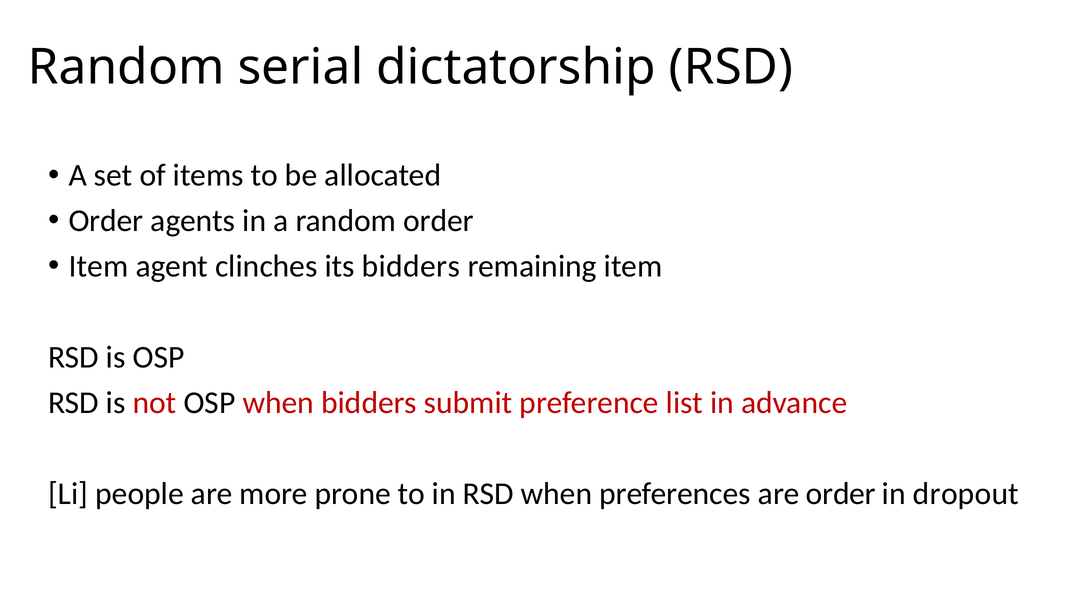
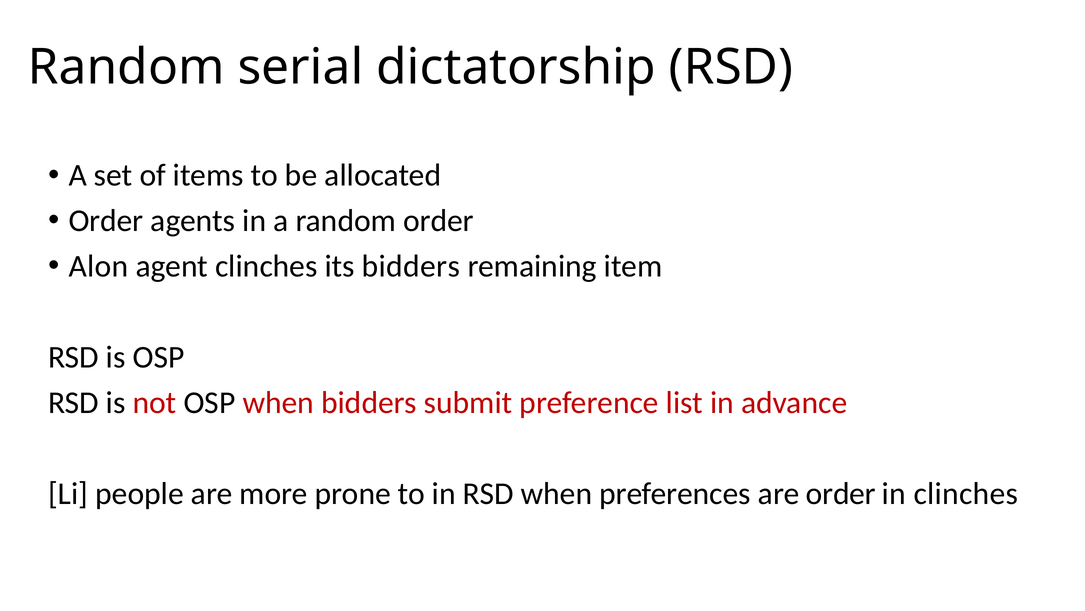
Item at (99, 266): Item -> Alon
in dropout: dropout -> clinches
